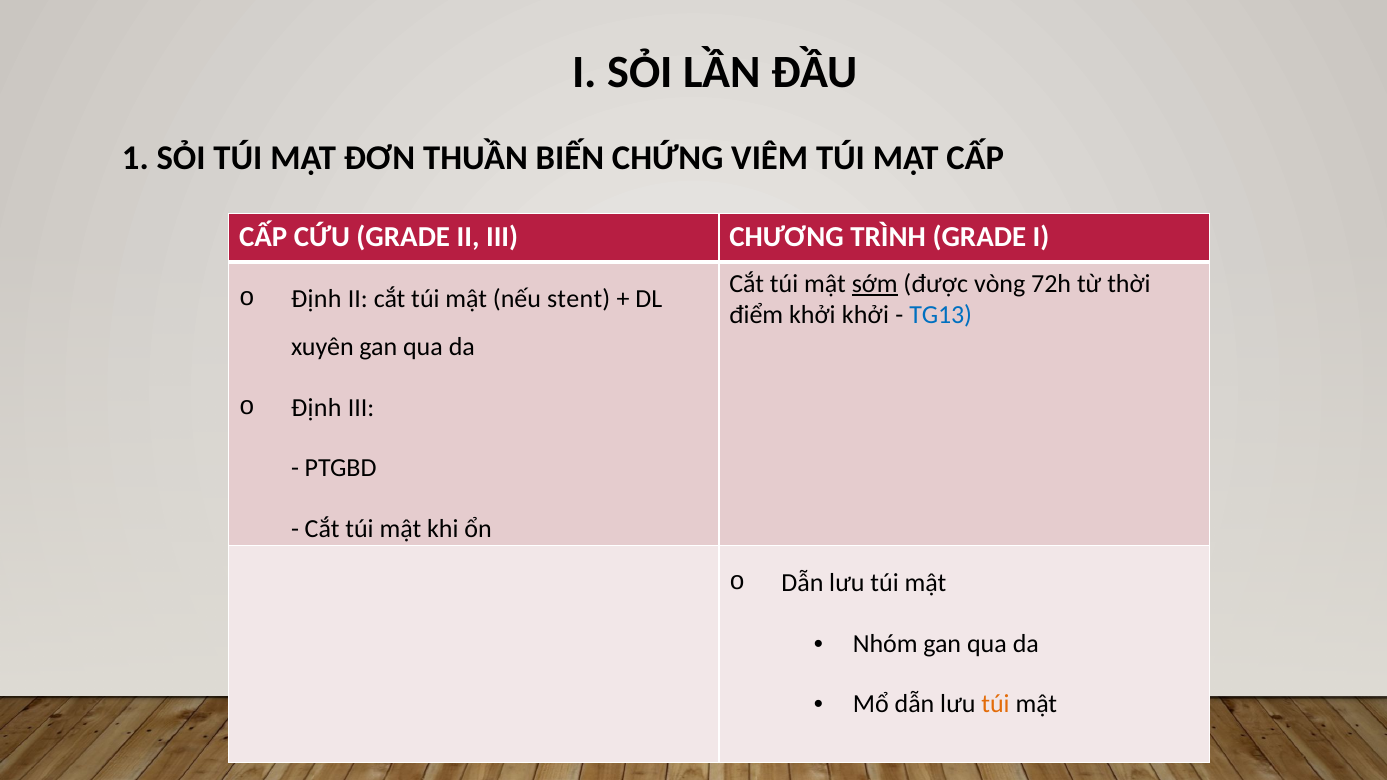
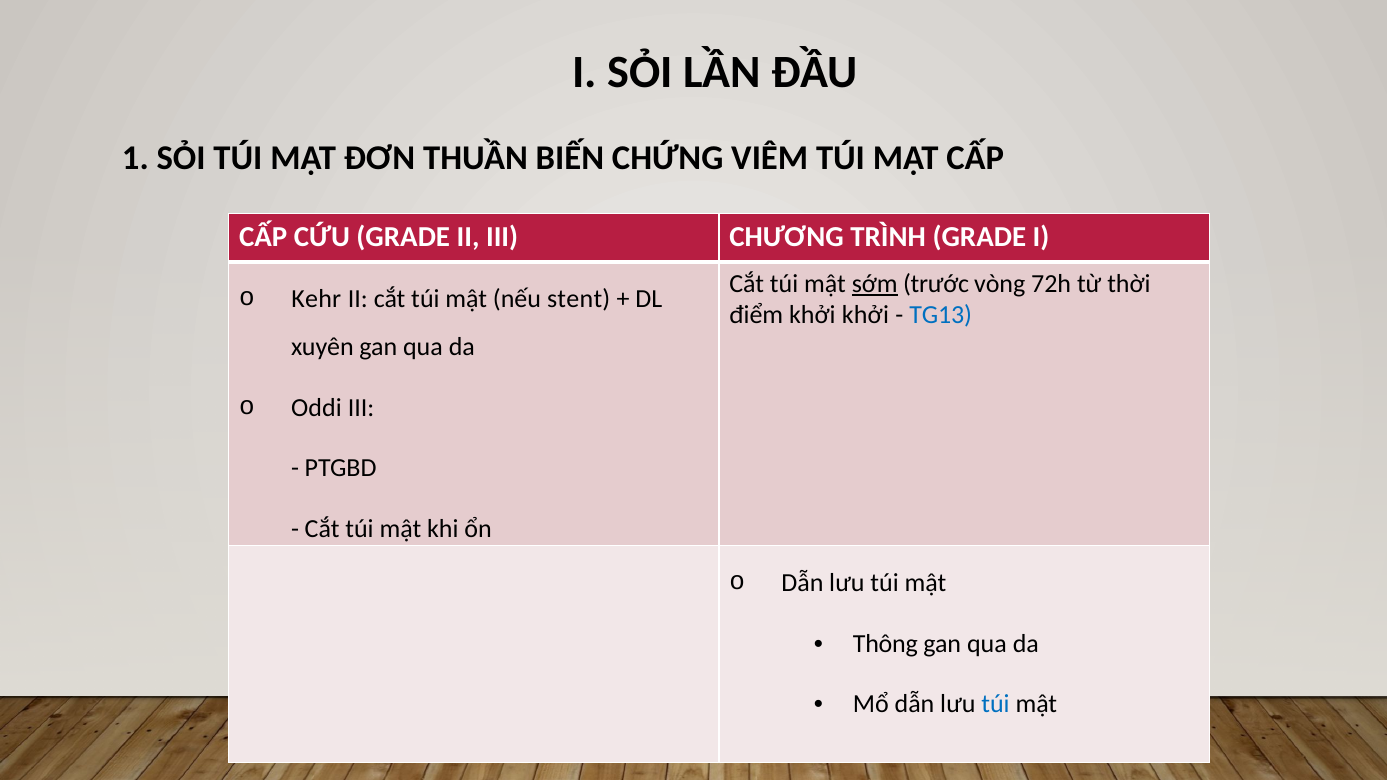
được: được -> trước
Định at (316, 299): Định -> Kehr
Định at (316, 408): Định -> Oddi
Nhóm: Nhóm -> Thông
túi at (996, 704) colour: orange -> blue
